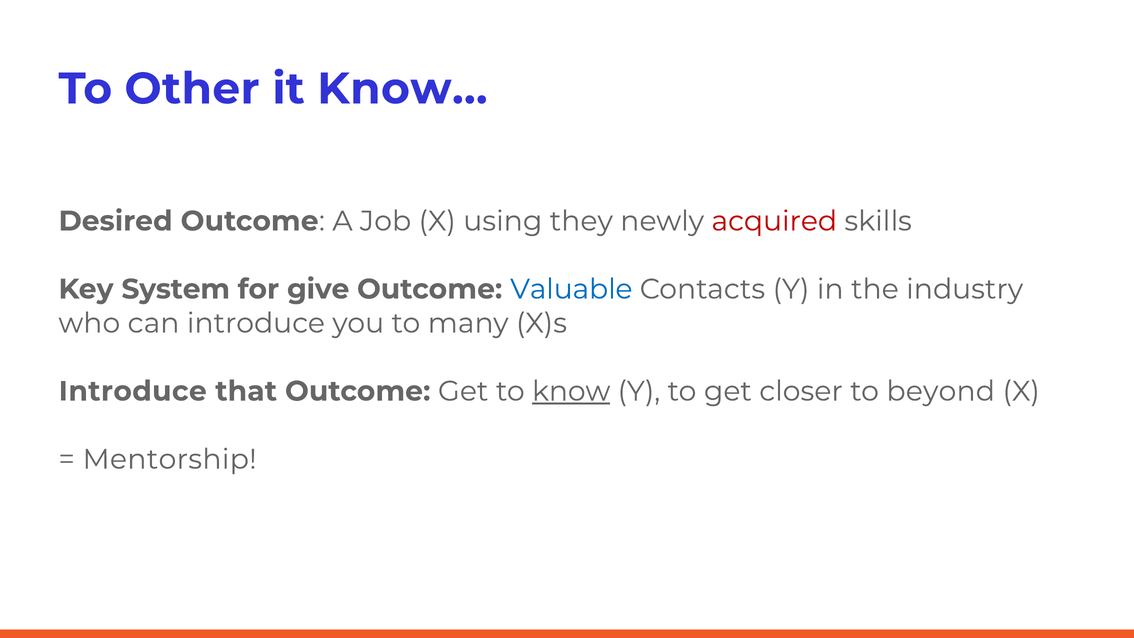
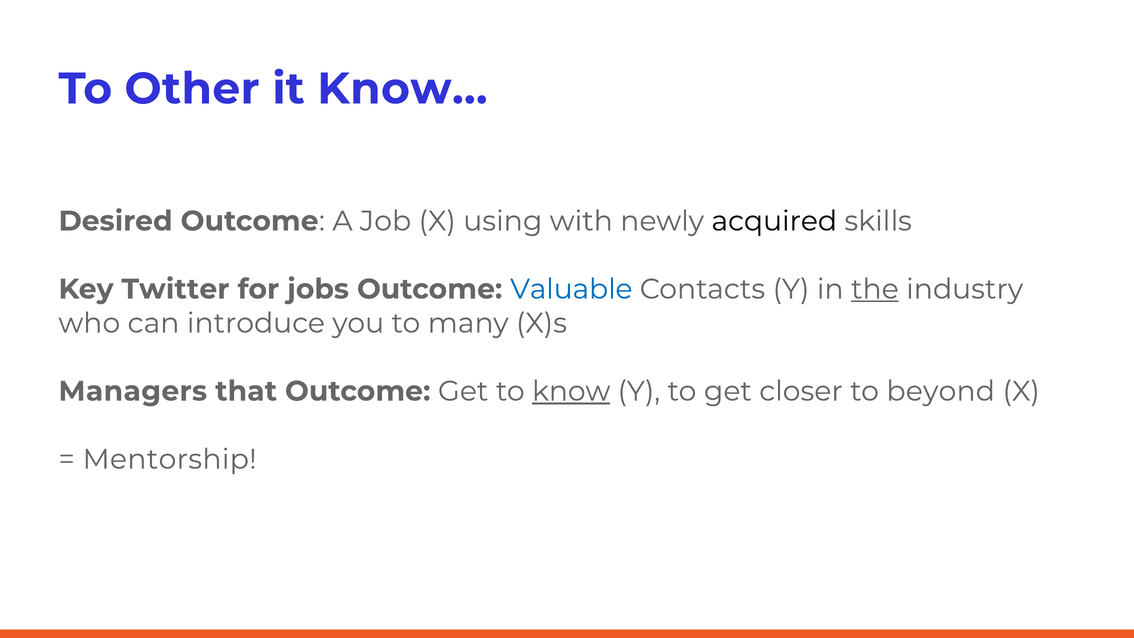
they: they -> with
acquired colour: red -> black
System: System -> Twitter
give: give -> jobs
the underline: none -> present
Introduce at (133, 391): Introduce -> Managers
